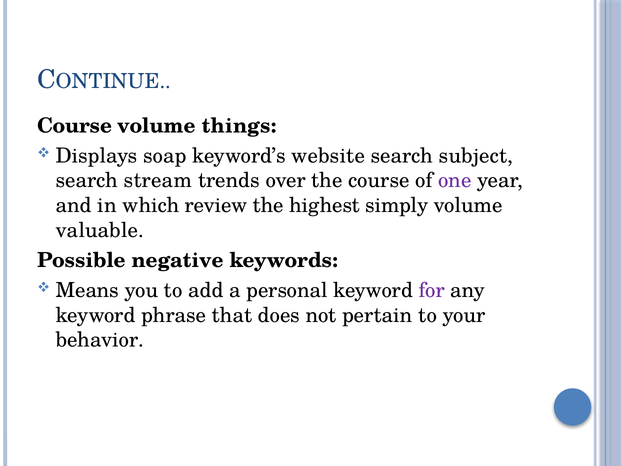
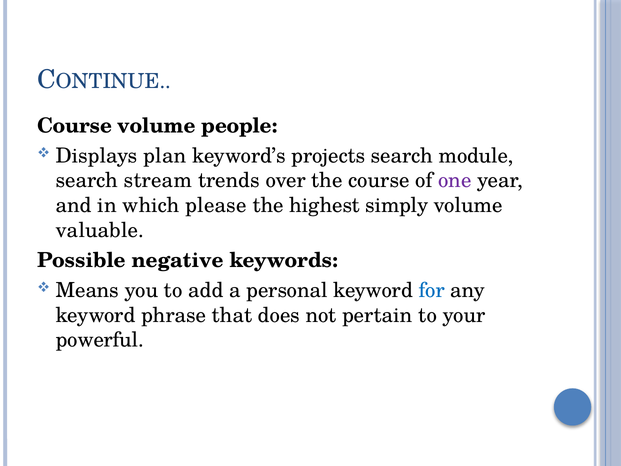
things: things -> people
soap: soap -> plan
website: website -> projects
subject: subject -> module
review: review -> please
for colour: purple -> blue
behavior: behavior -> powerful
